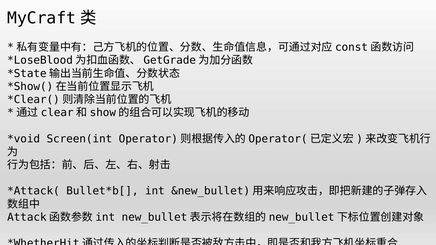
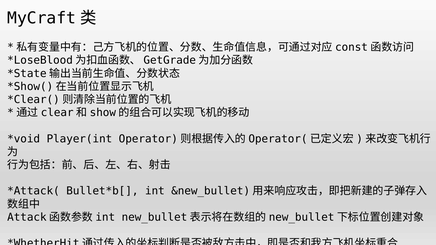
Screen(int: Screen(int -> Player(int
